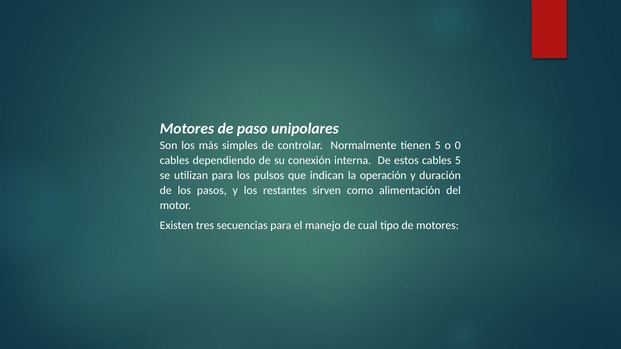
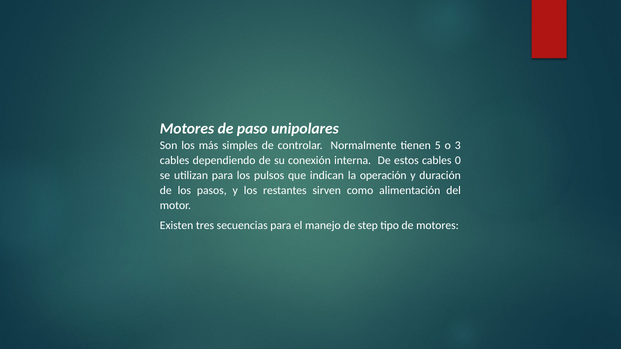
0: 0 -> 3
cables 5: 5 -> 0
cual: cual -> step
